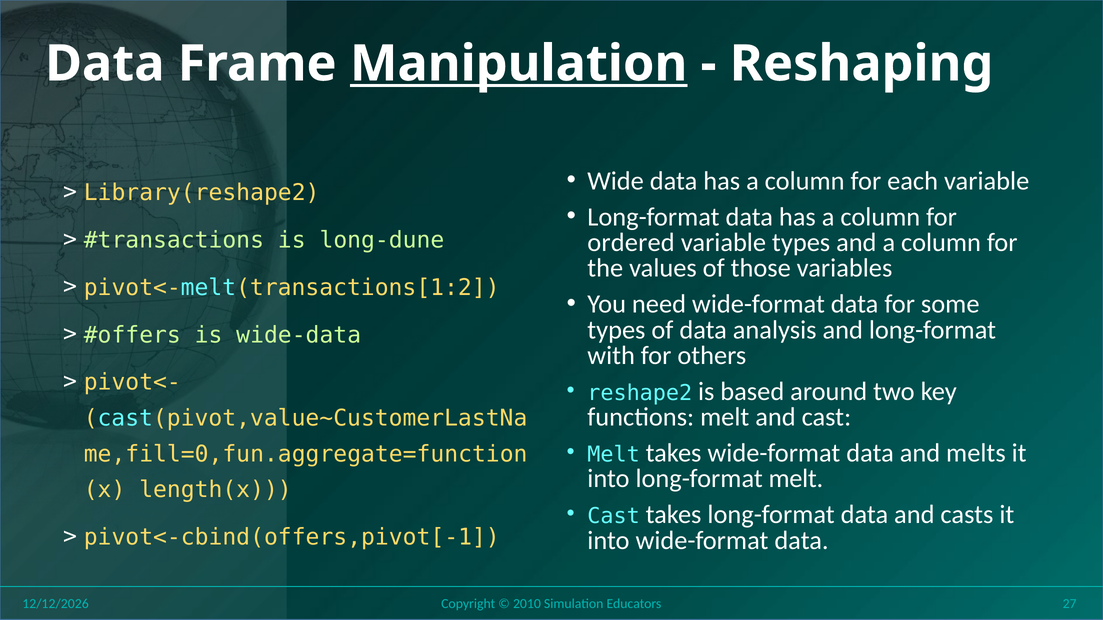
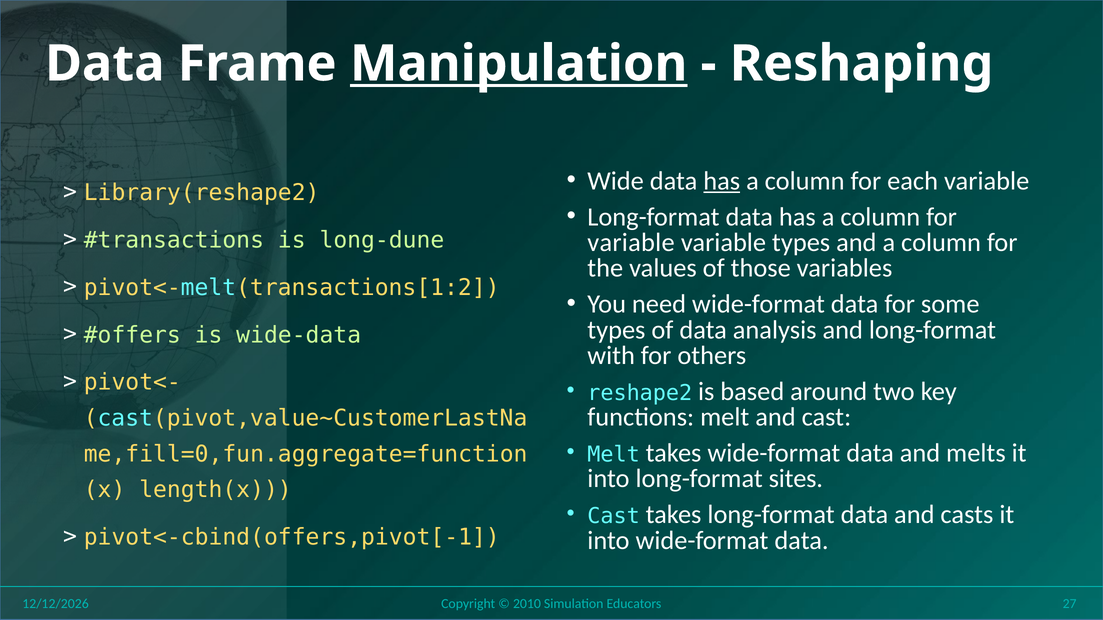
has at (722, 181) underline: none -> present
ordered at (631, 243): ordered -> variable
long-format melt: melt -> sites
